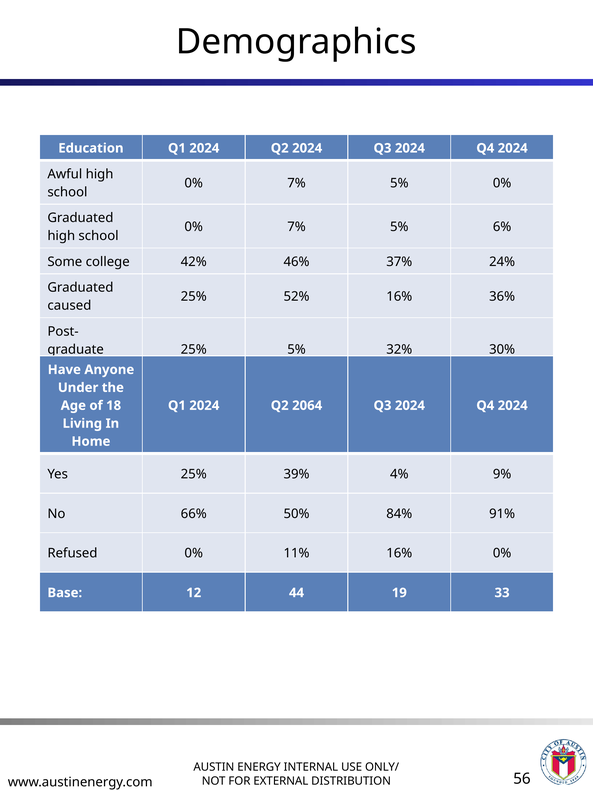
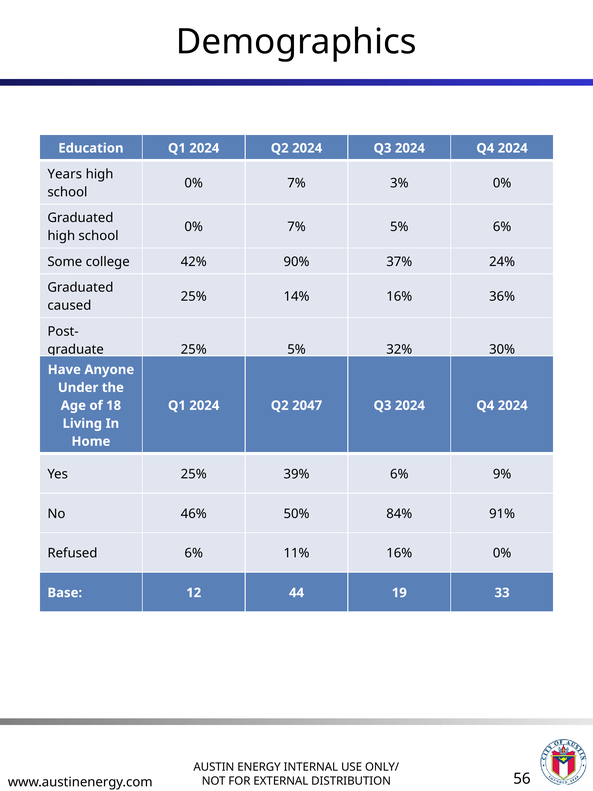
Awful: Awful -> Years
5% at (399, 183): 5% -> 3%
46%: 46% -> 90%
52%: 52% -> 14%
2064: 2064 -> 2047
39% 4%: 4% -> 6%
66%: 66% -> 46%
Refused 0%: 0% -> 6%
